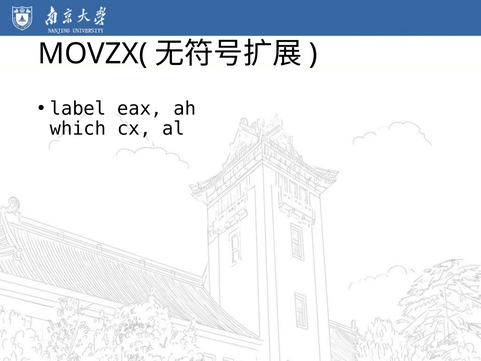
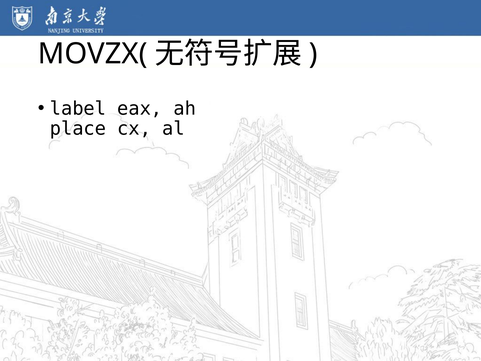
which: which -> place
